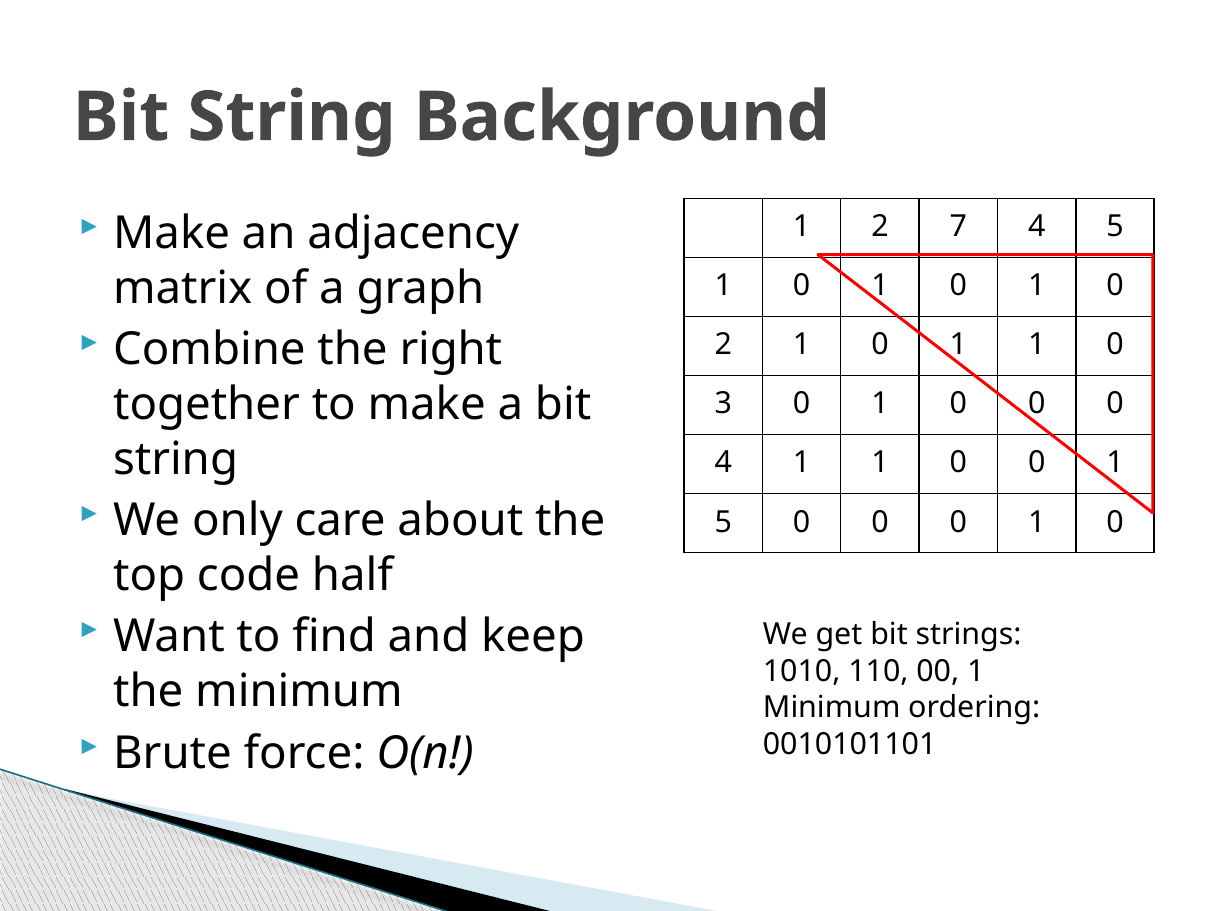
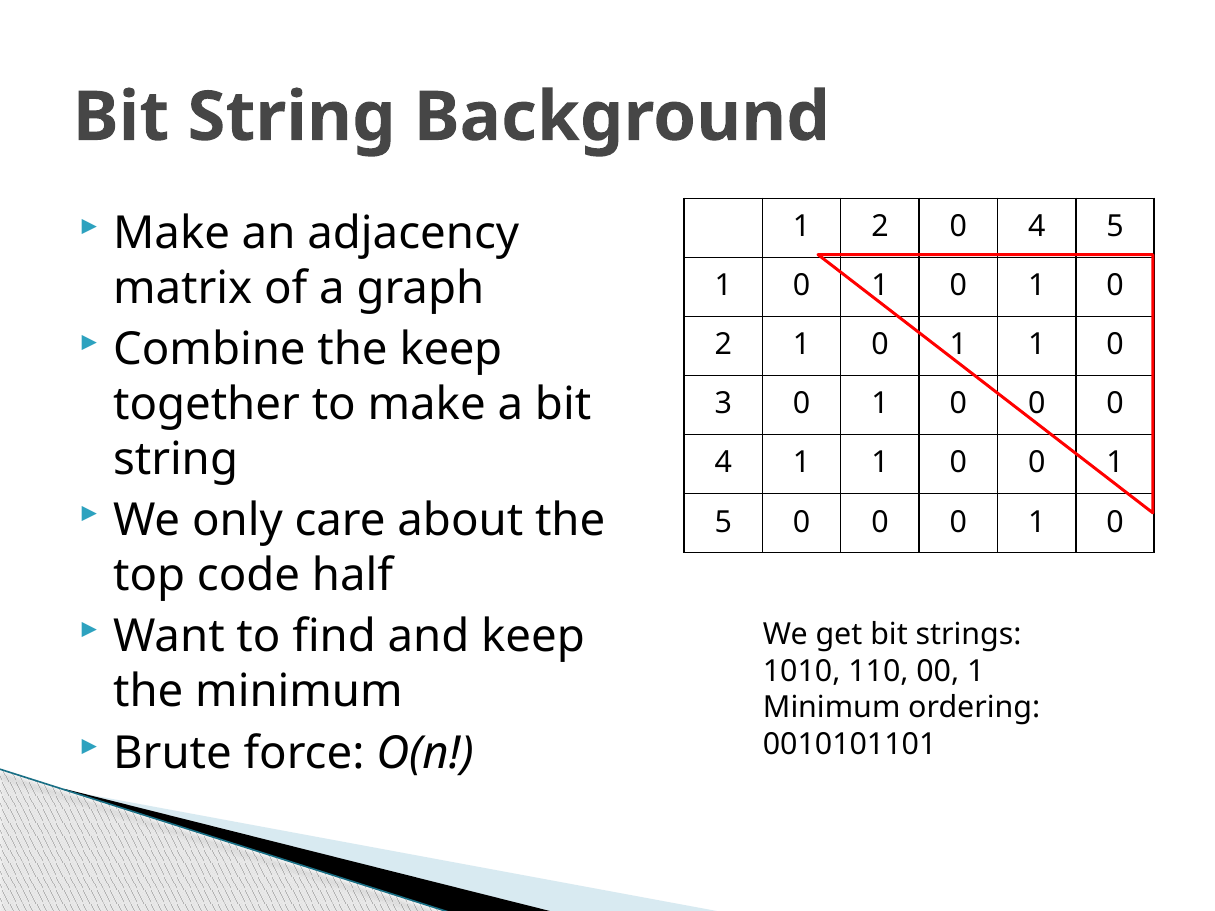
2 7: 7 -> 0
the right: right -> keep
